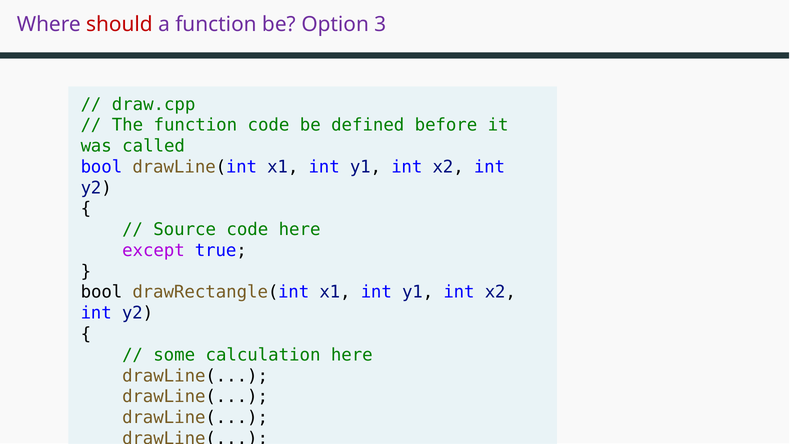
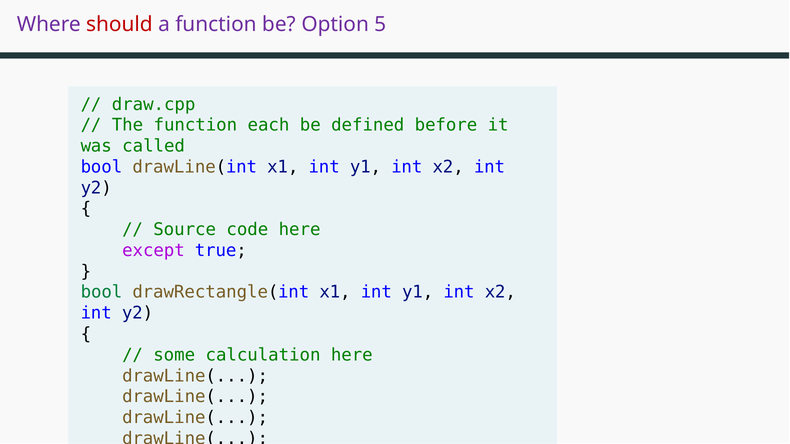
3: 3 -> 5
function code: code -> each
bool at (101, 293) colour: black -> green
